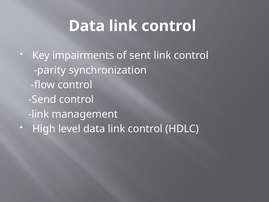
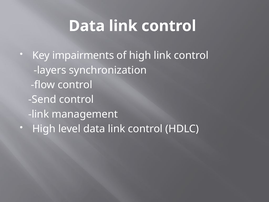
of sent: sent -> high
parity: parity -> layers
